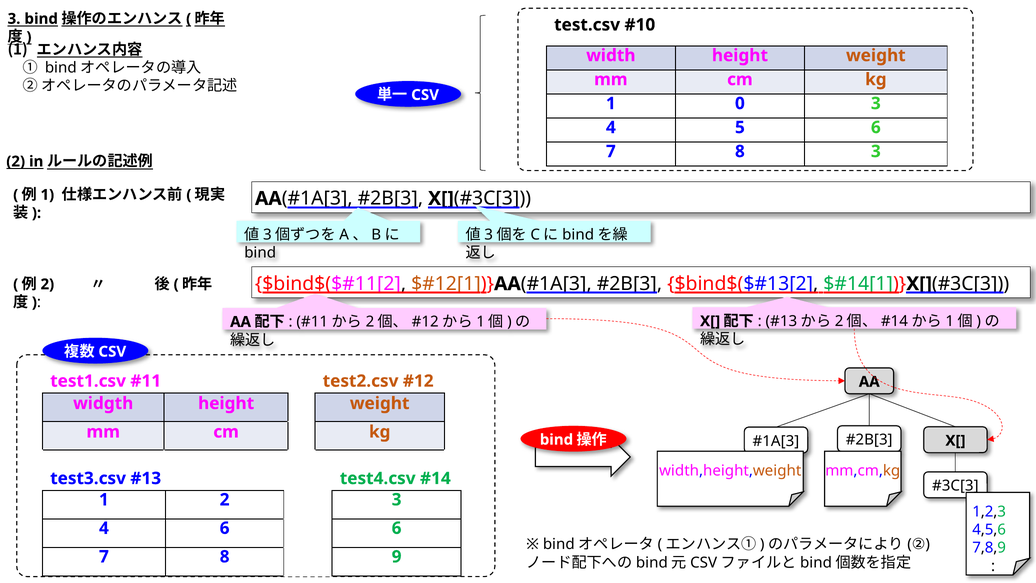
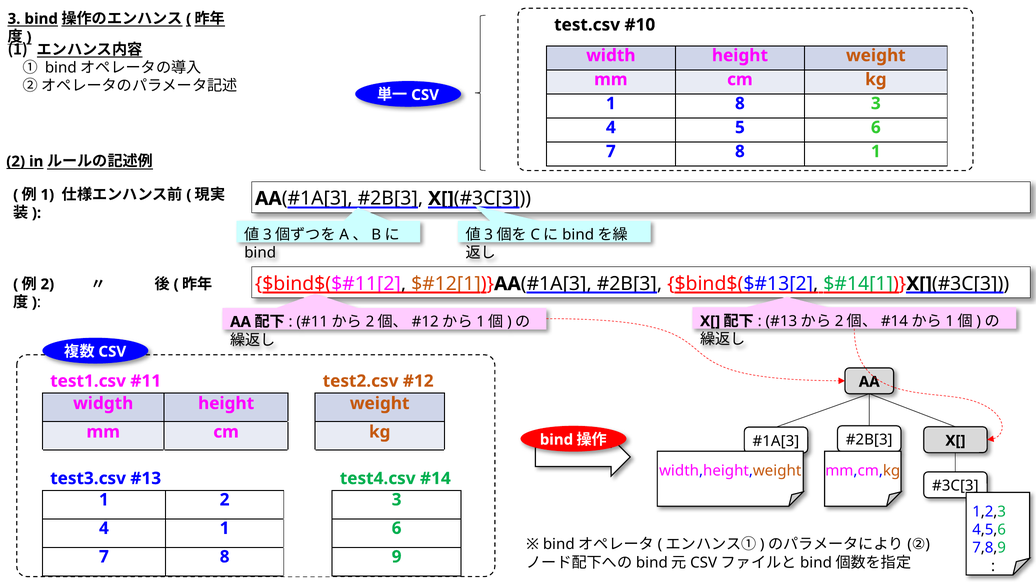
1 0: 0 -> 8
8 3: 3 -> 1
4 6: 6 -> 1
